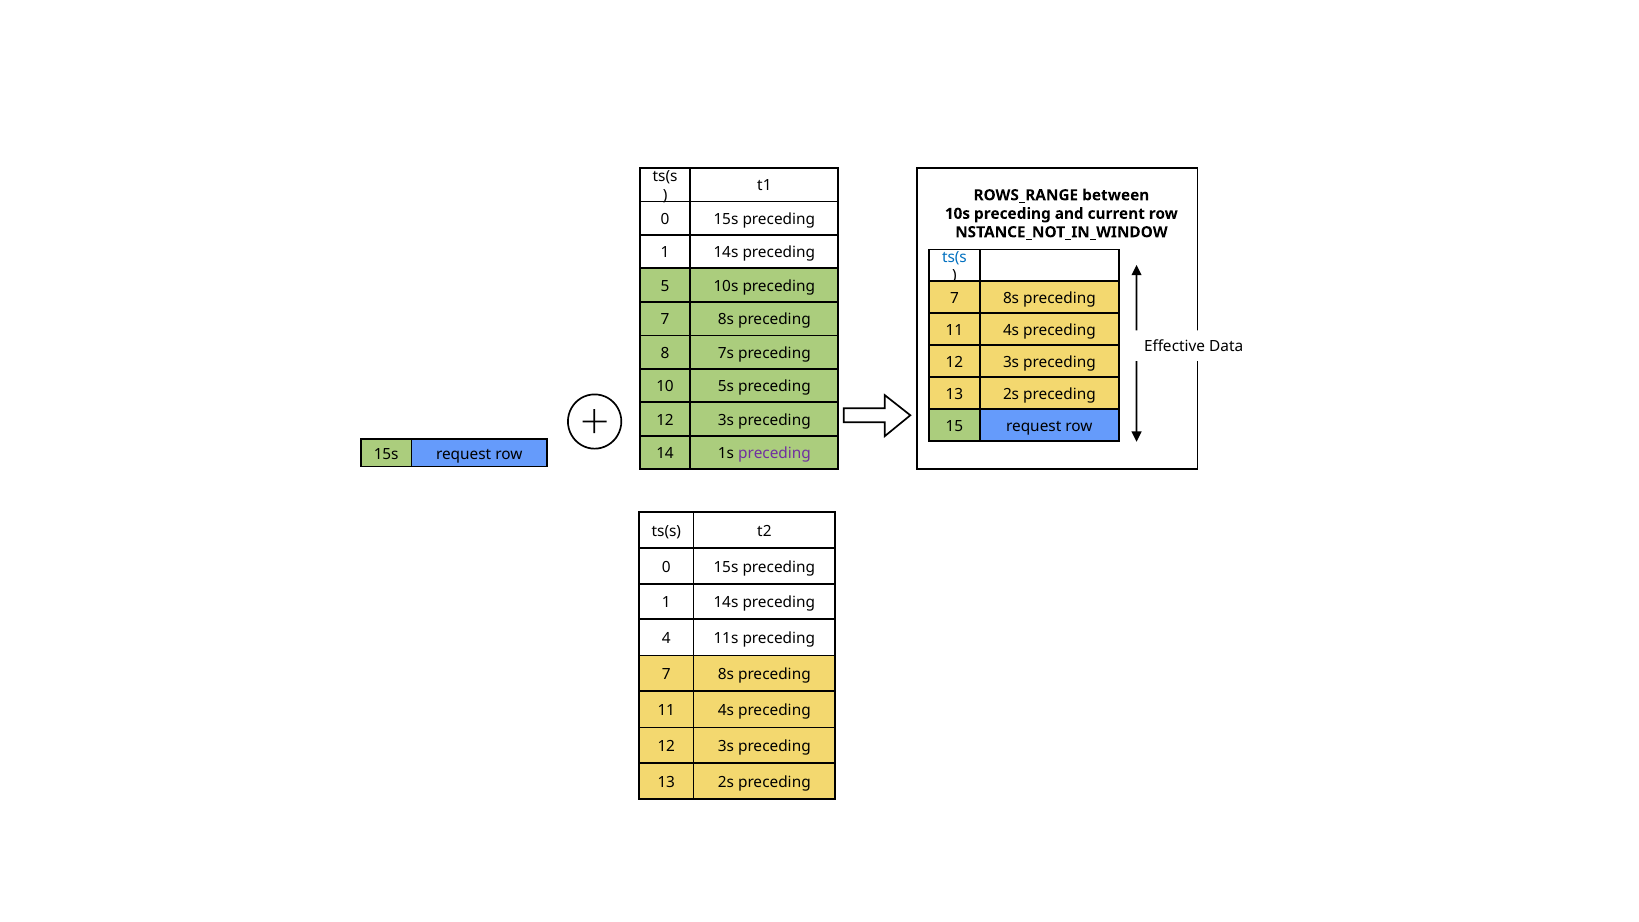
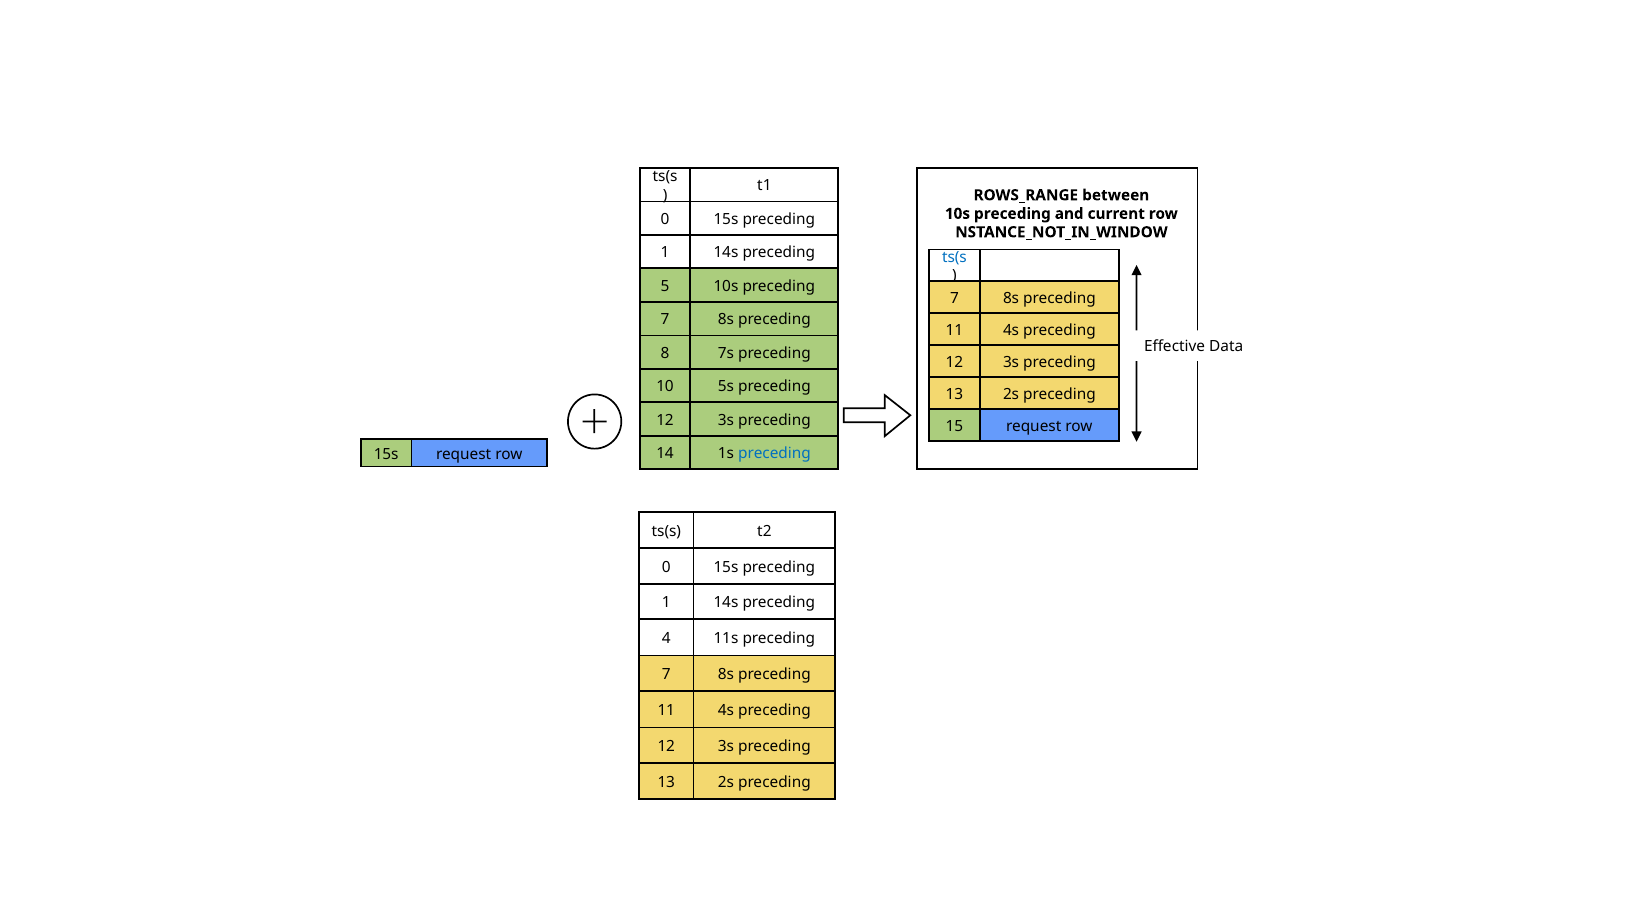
preceding at (774, 454) colour: purple -> blue
